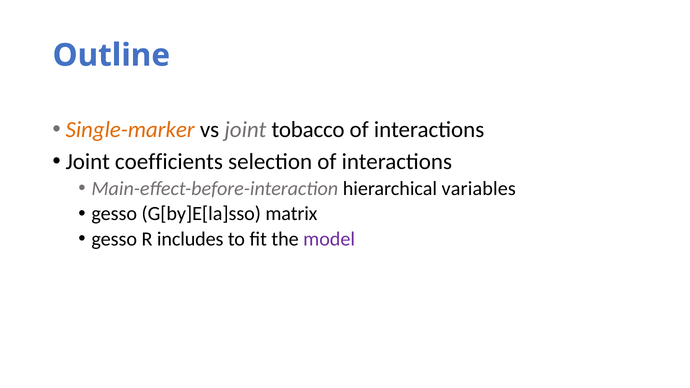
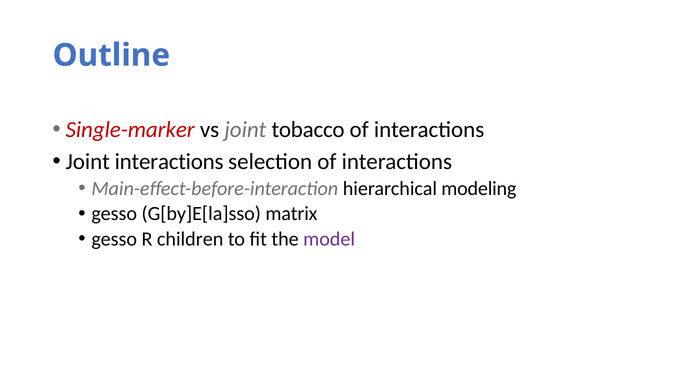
Single-marker colour: orange -> red
Joint coefficients: coefficients -> interactions
variables: variables -> modeling
includes: includes -> children
